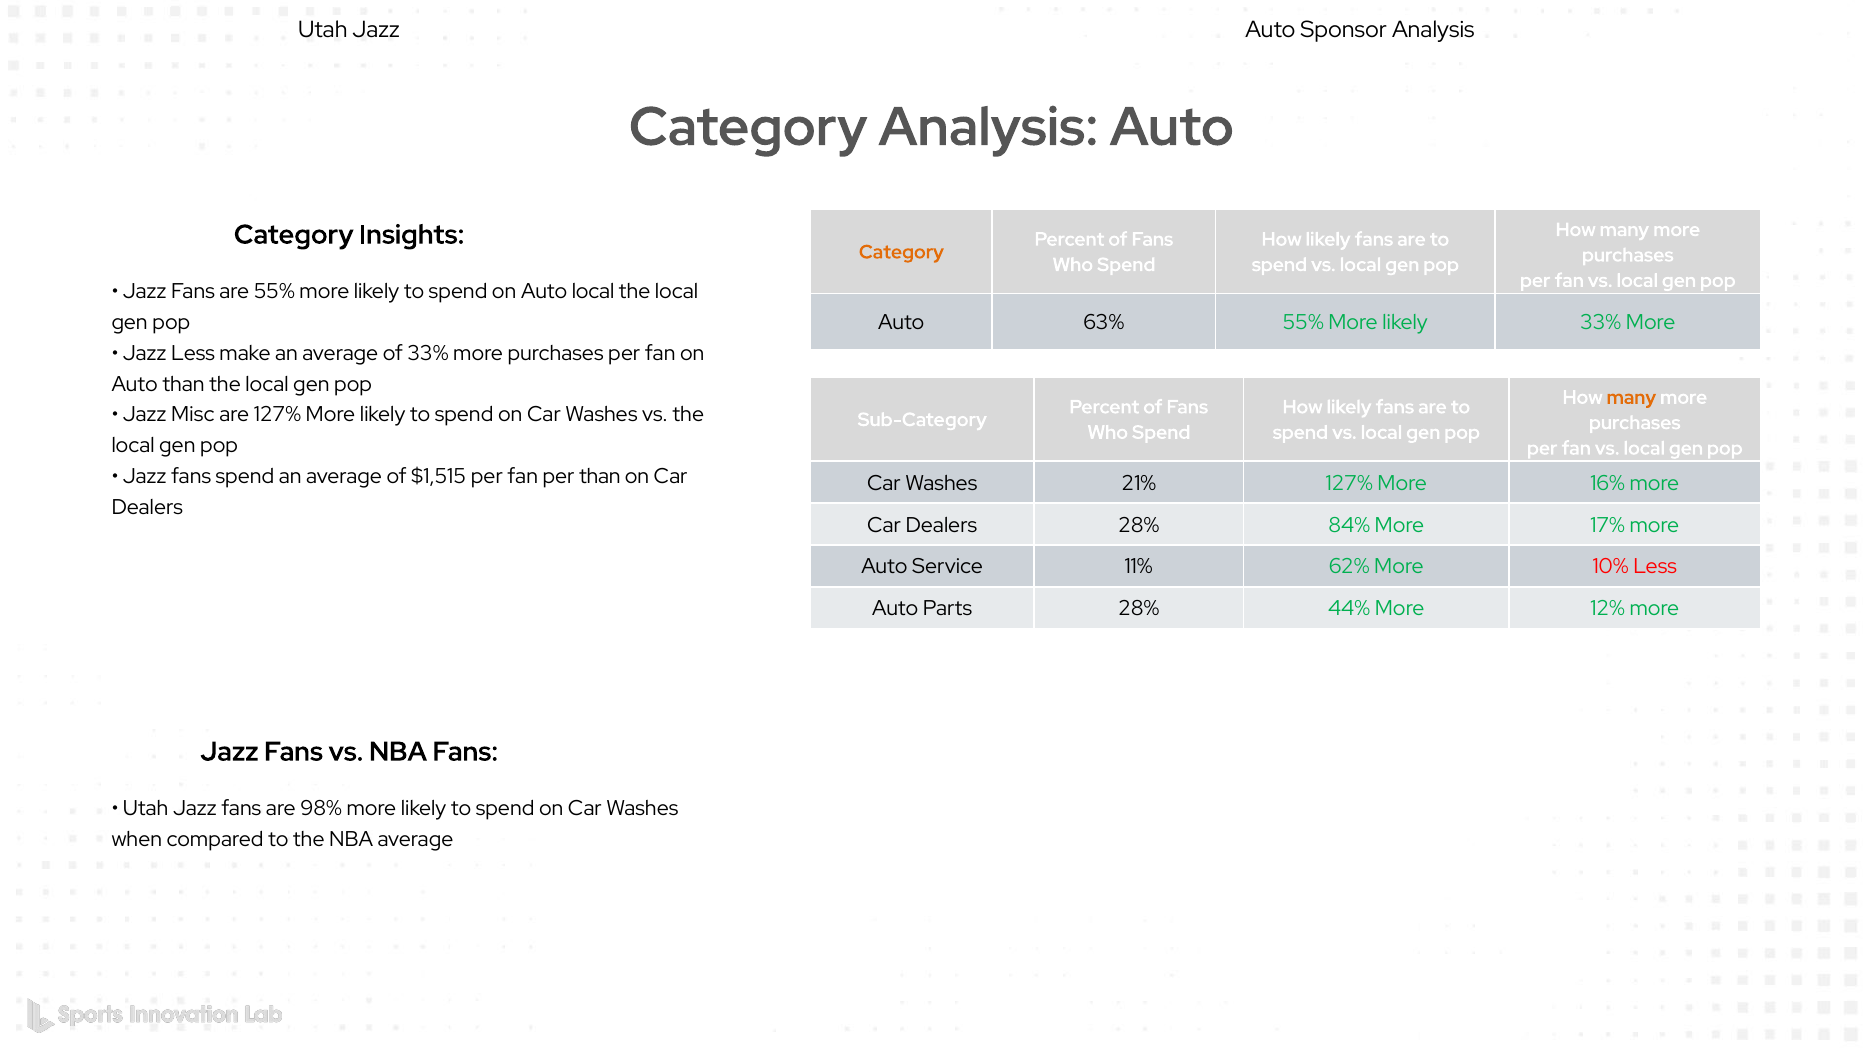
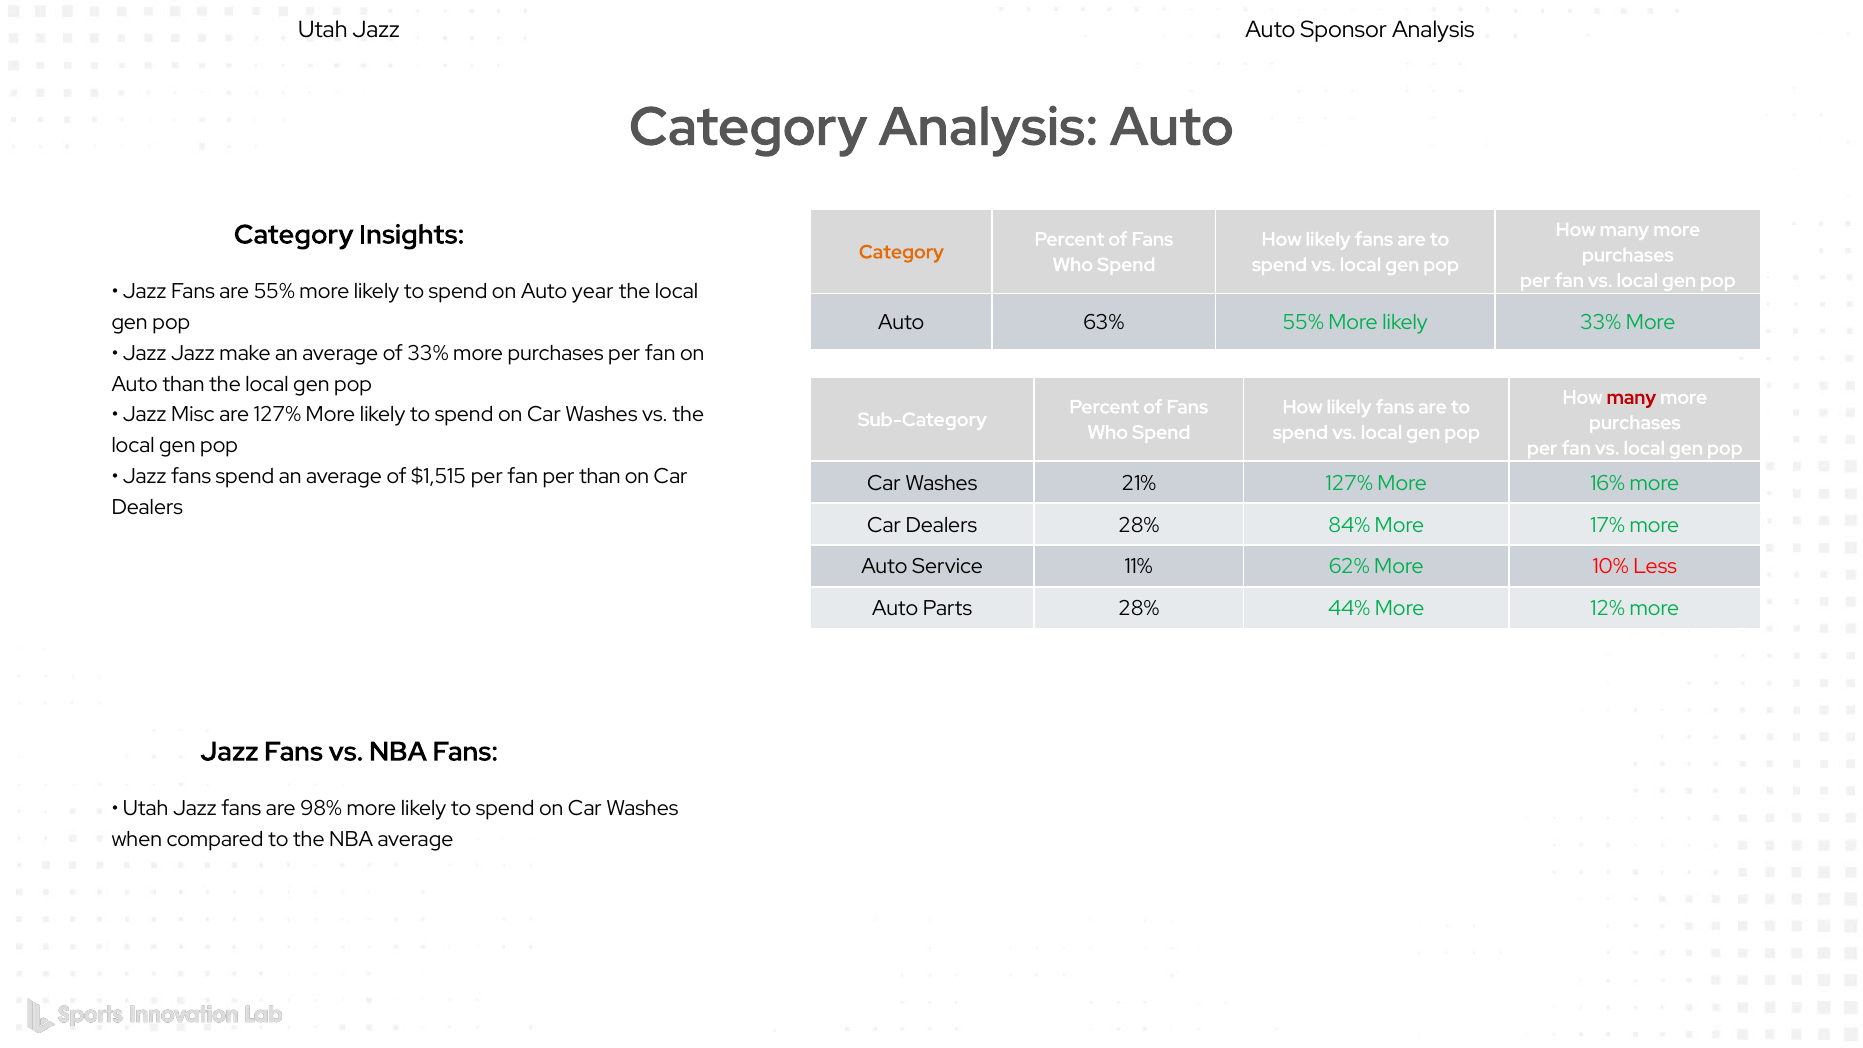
Auto local: local -> year
Jazz Less: Less -> Jazz
many at (1631, 397) colour: orange -> red
